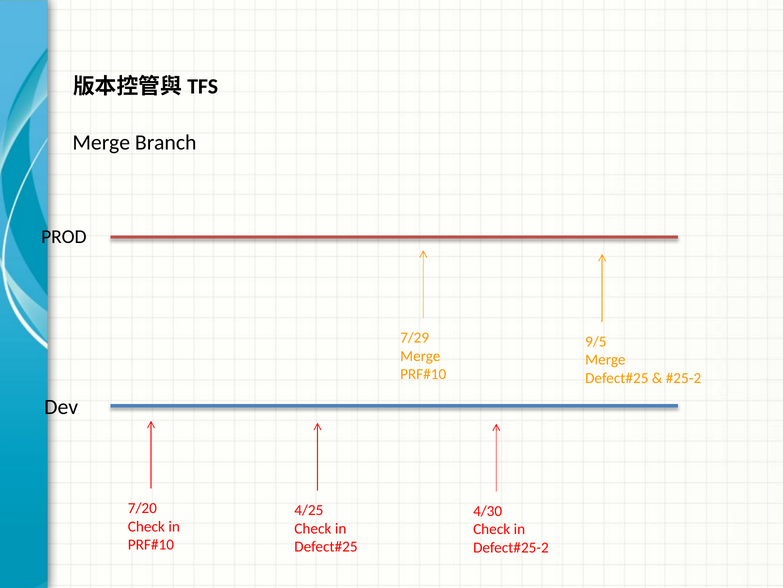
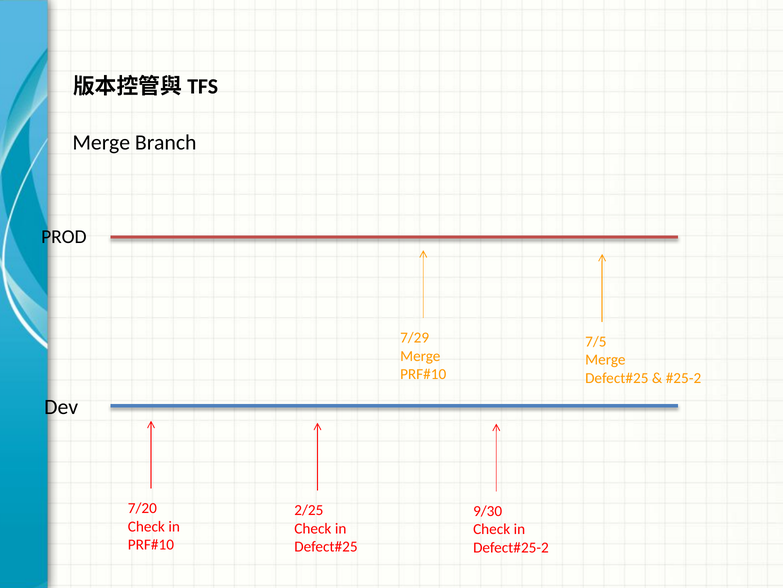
9/5: 9/5 -> 7/5
4/25: 4/25 -> 2/25
4/30: 4/30 -> 9/30
